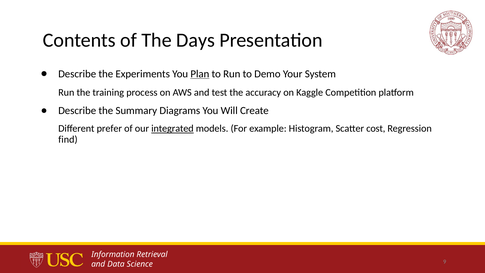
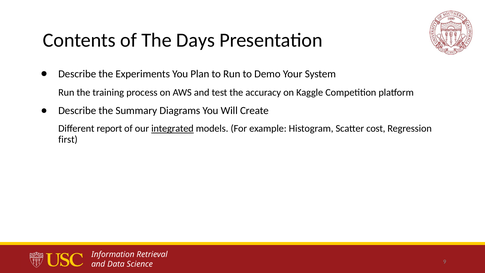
Plan underline: present -> none
prefer: prefer -> report
find: find -> first
